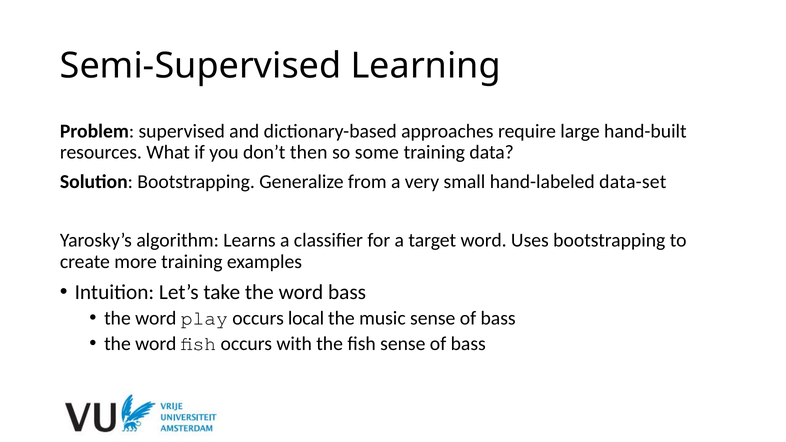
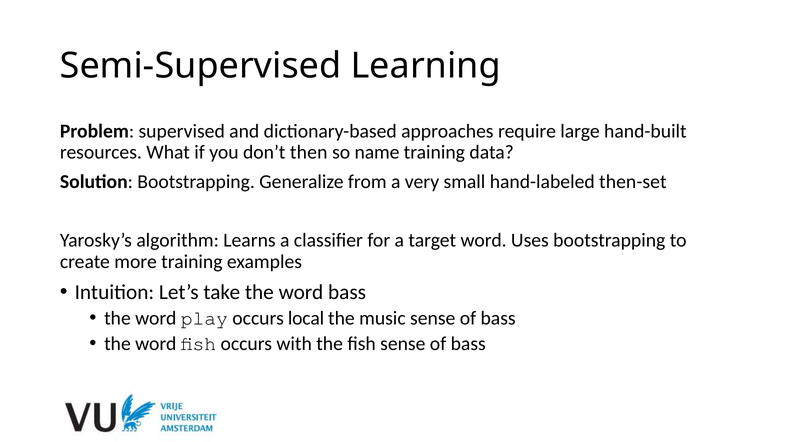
some: some -> name
data-set: data-set -> then-set
